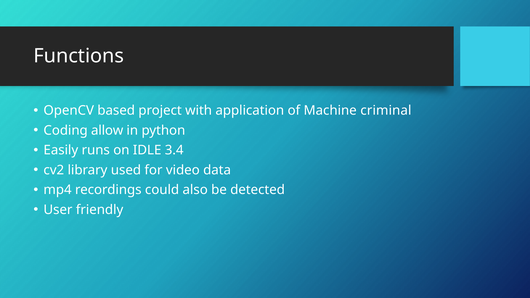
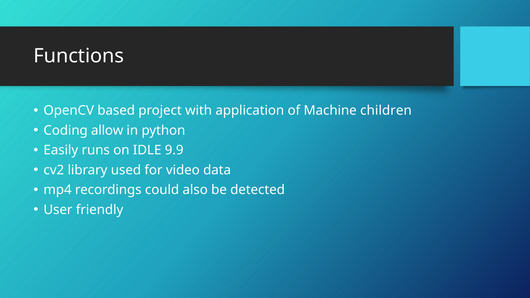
criminal: criminal -> children
3.4: 3.4 -> 9.9
